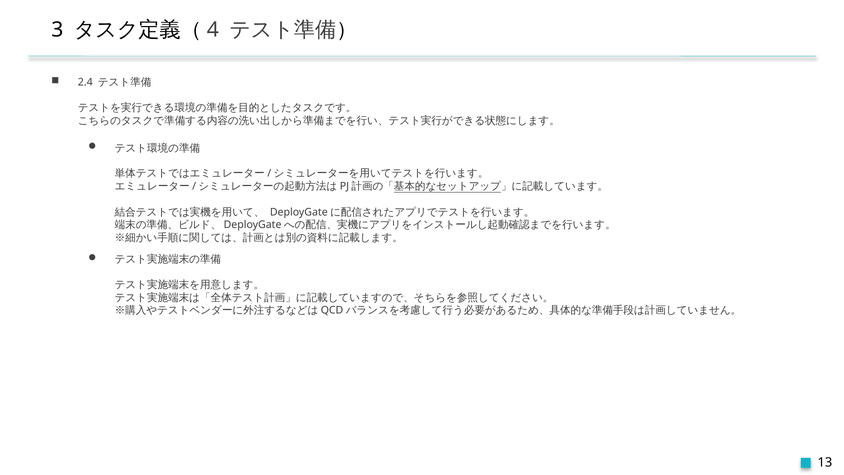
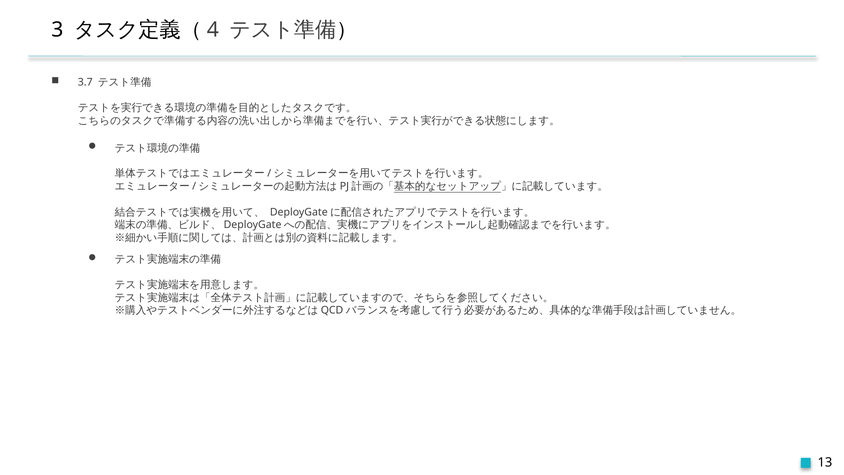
2.4: 2.4 -> 3.7
